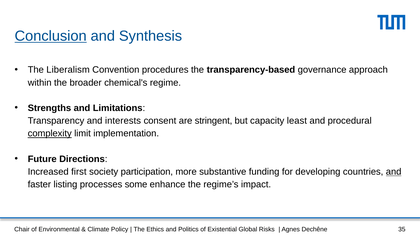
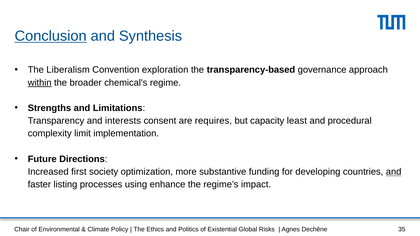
procedures: procedures -> exploration
within underline: none -> present
stringent: stringent -> requires
complexity underline: present -> none
participation: participation -> optimization
some: some -> using
